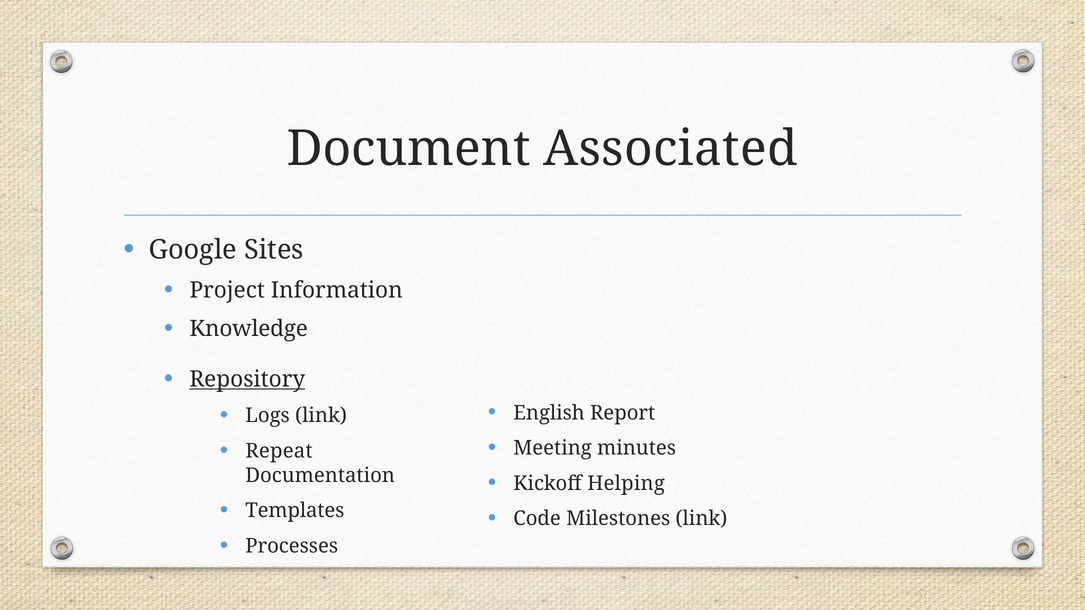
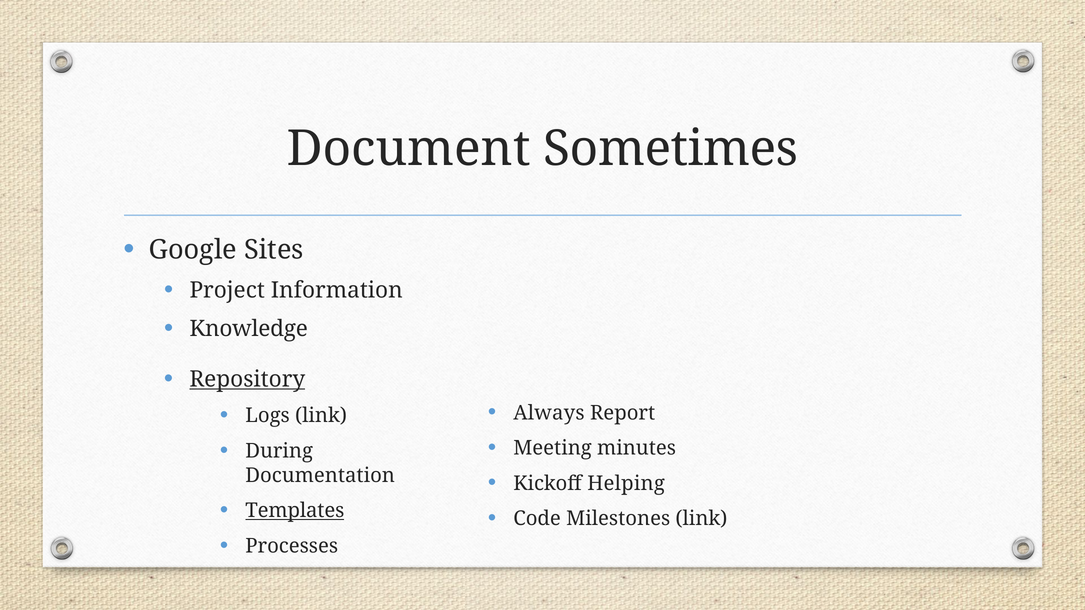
Associated: Associated -> Sometimes
English: English -> Always
Repeat: Repeat -> During
Templates underline: none -> present
